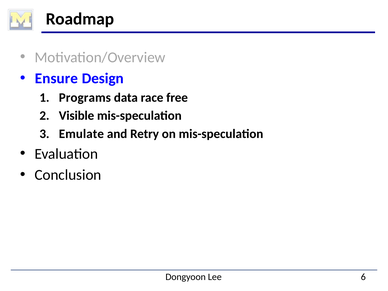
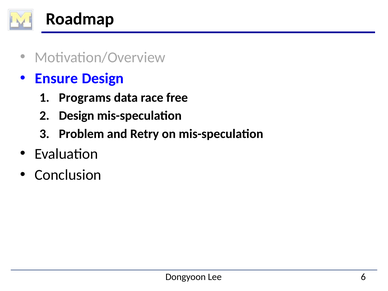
Visible at (77, 116): Visible -> Design
Emulate: Emulate -> Problem
